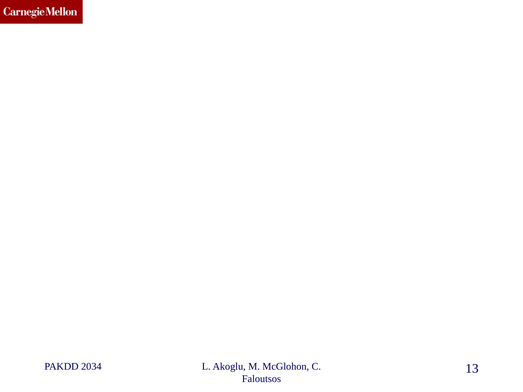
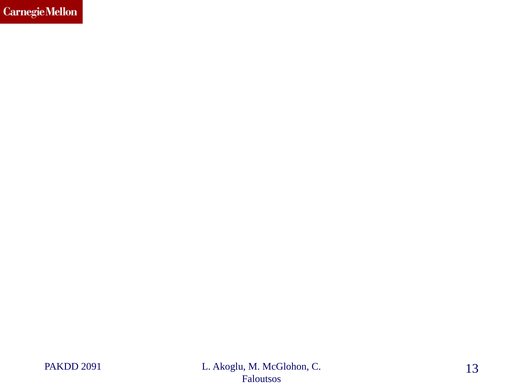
2034: 2034 -> 2091
